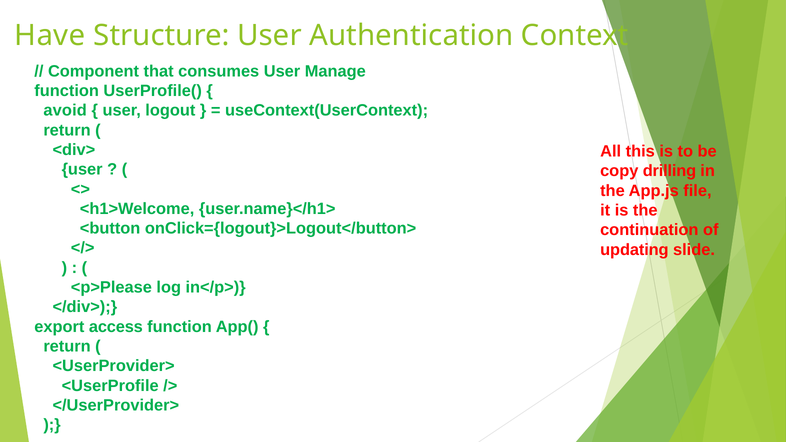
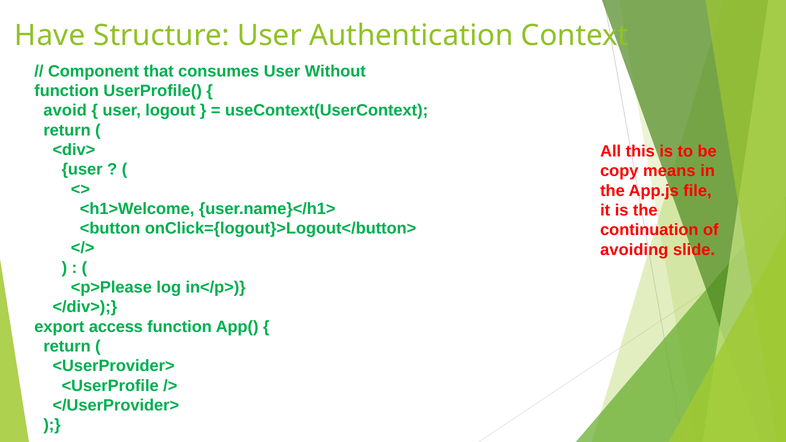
Manage: Manage -> Without
drilling: drilling -> means
updating: updating -> avoiding
